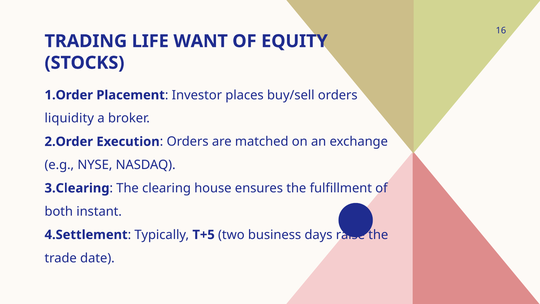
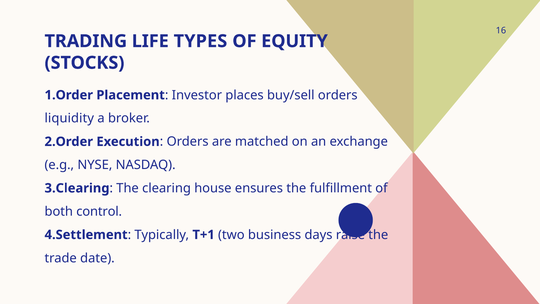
WANT: WANT -> TYPES
instant: instant -> control
T+5: T+5 -> T+1
